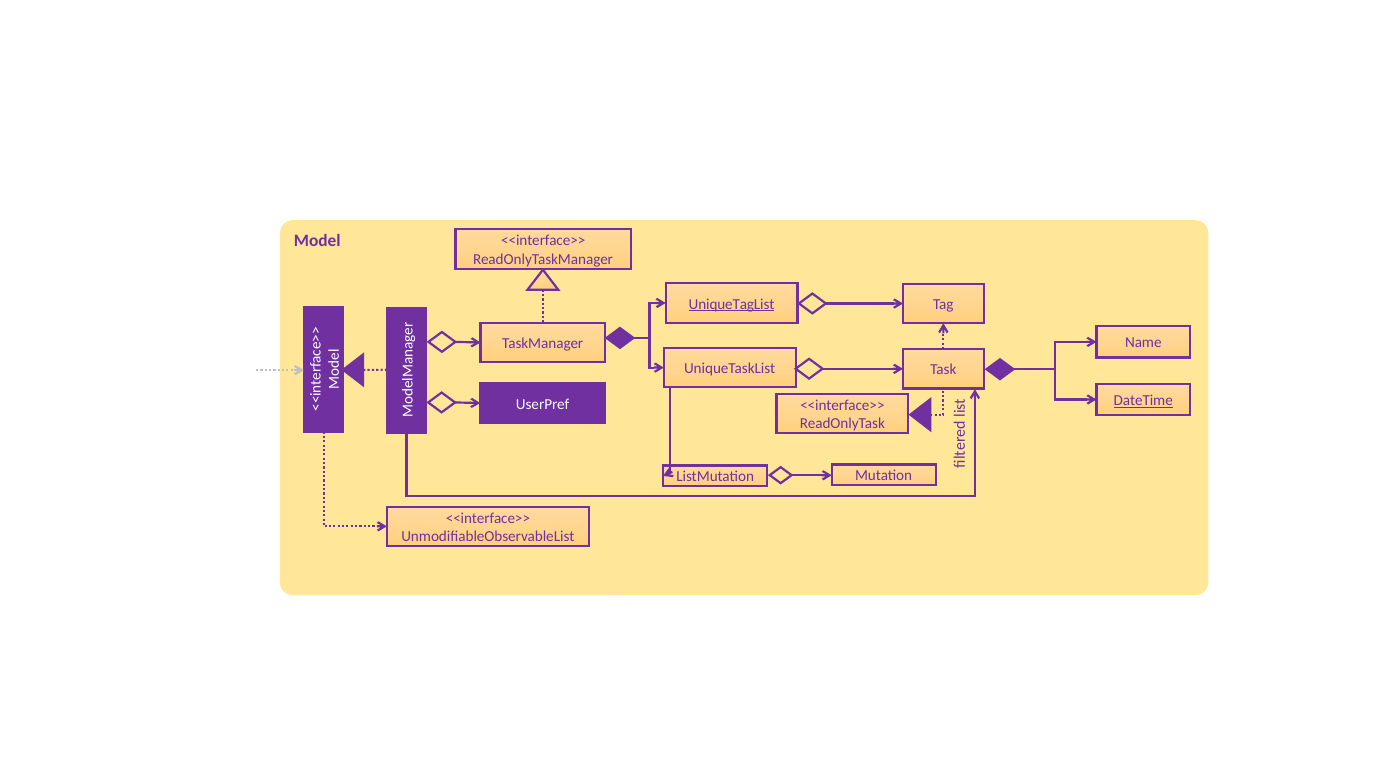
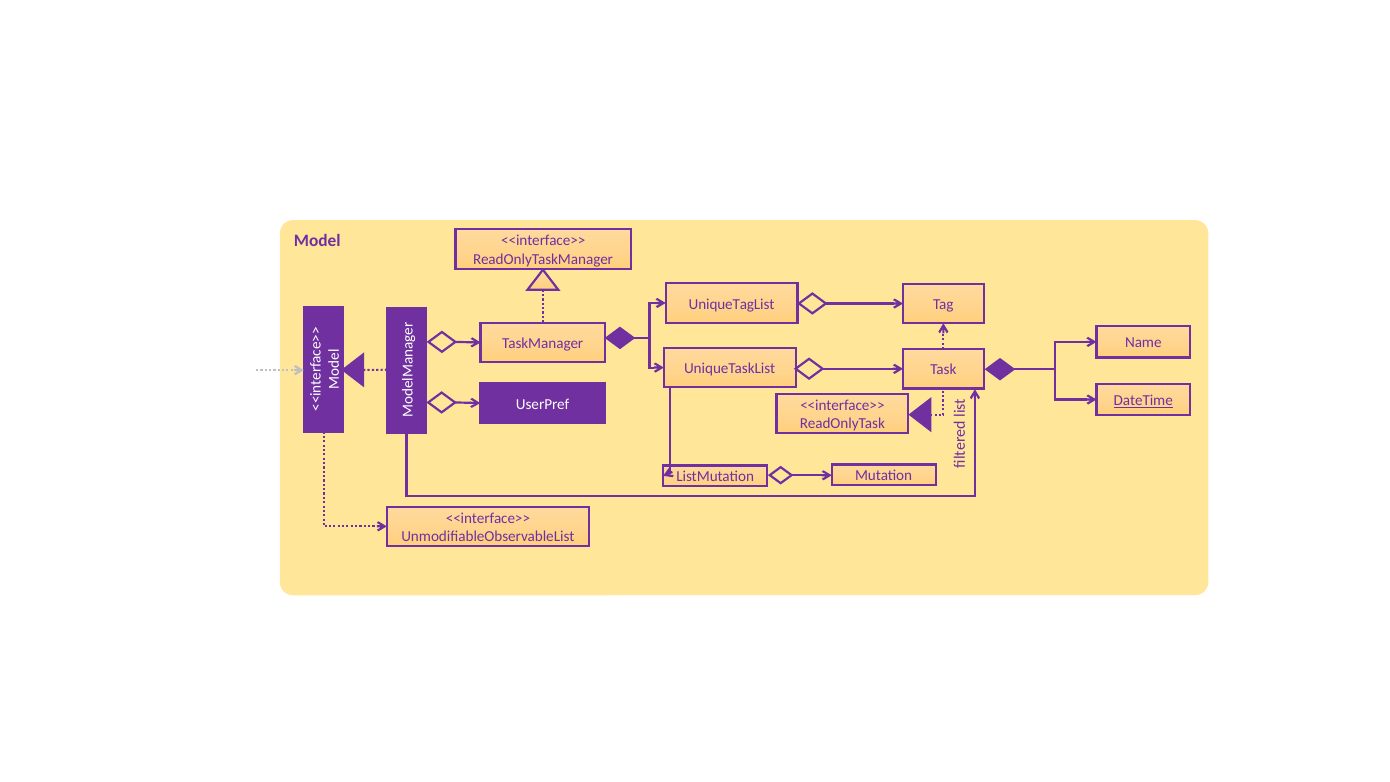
UniqueTagList underline: present -> none
